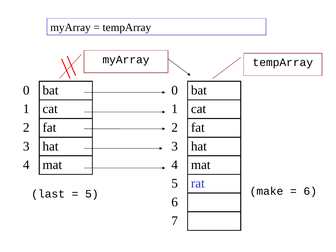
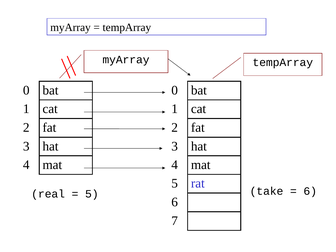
make: make -> take
last: last -> real
